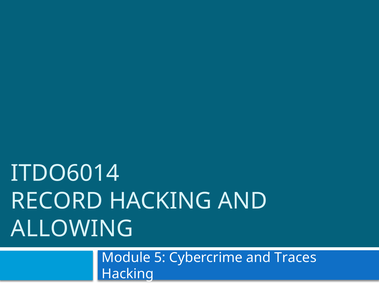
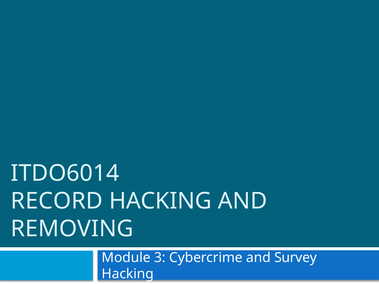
ALLOWING: ALLOWING -> REMOVING
5: 5 -> 3
Traces: Traces -> Survey
